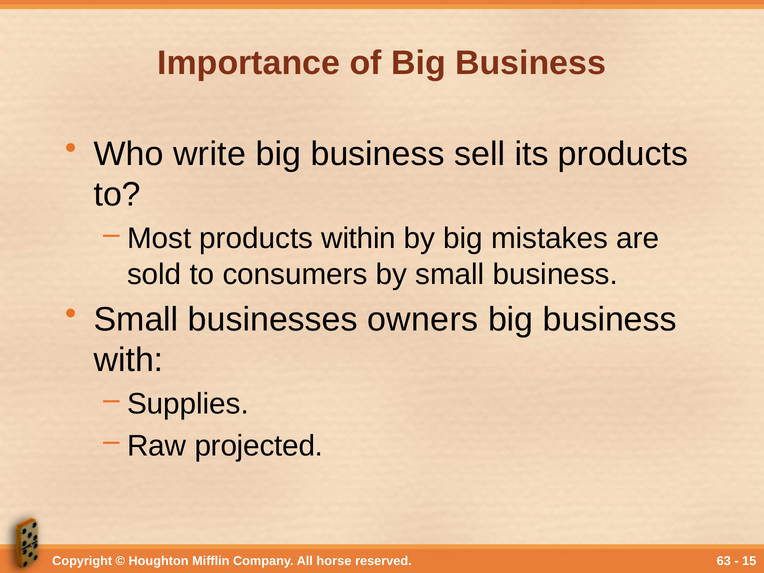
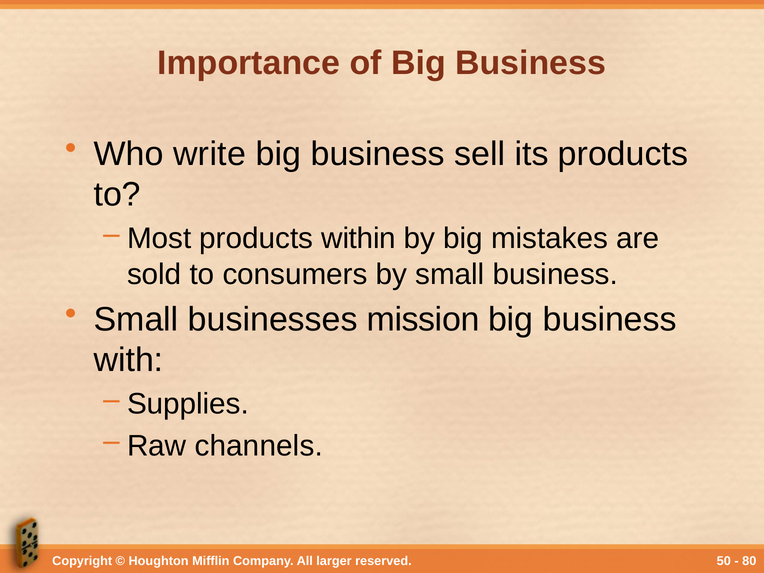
owners: owners -> mission
projected: projected -> channels
horse: horse -> larger
63: 63 -> 50
15: 15 -> 80
